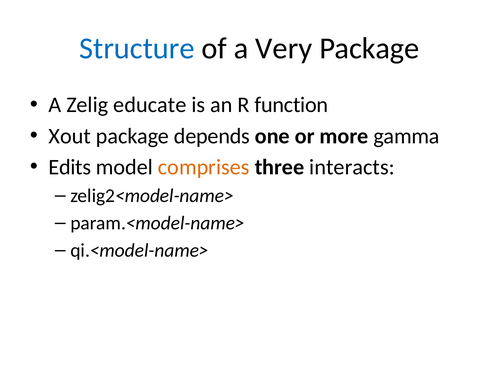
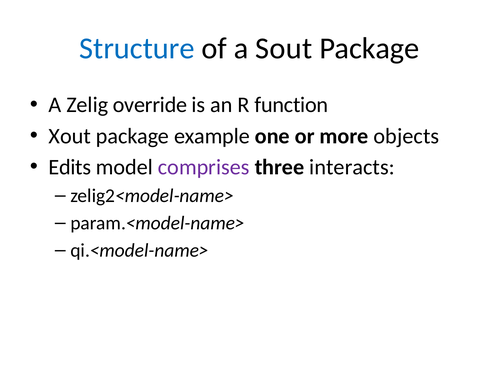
Very: Very -> Sout
educate: educate -> override
depends: depends -> example
gamma: gamma -> objects
comprises colour: orange -> purple
